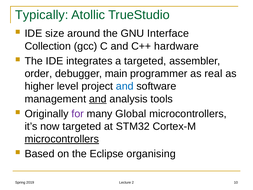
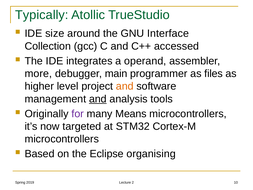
hardware: hardware -> accessed
a targeted: targeted -> operand
order: order -> more
real: real -> files
and at (125, 86) colour: blue -> orange
Global: Global -> Means
microcontrollers at (62, 139) underline: present -> none
